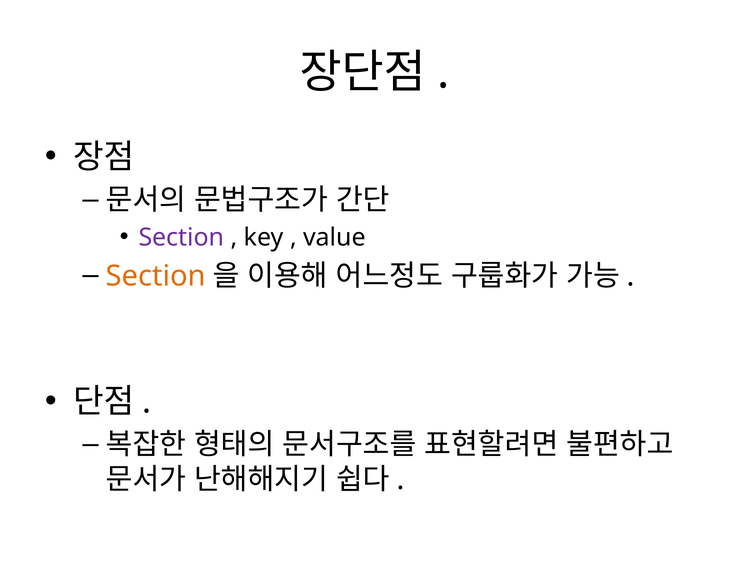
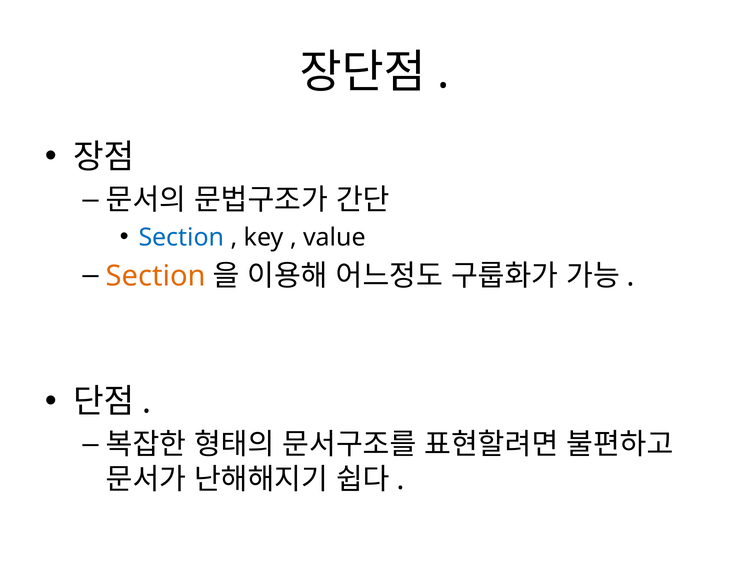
Section at (181, 237) colour: purple -> blue
